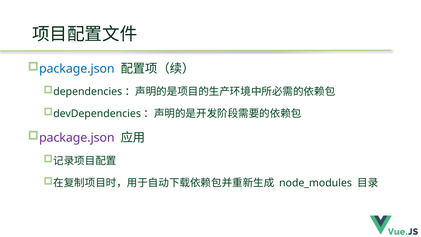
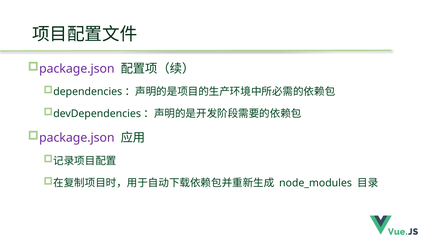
package.json at (77, 69) colour: blue -> purple
